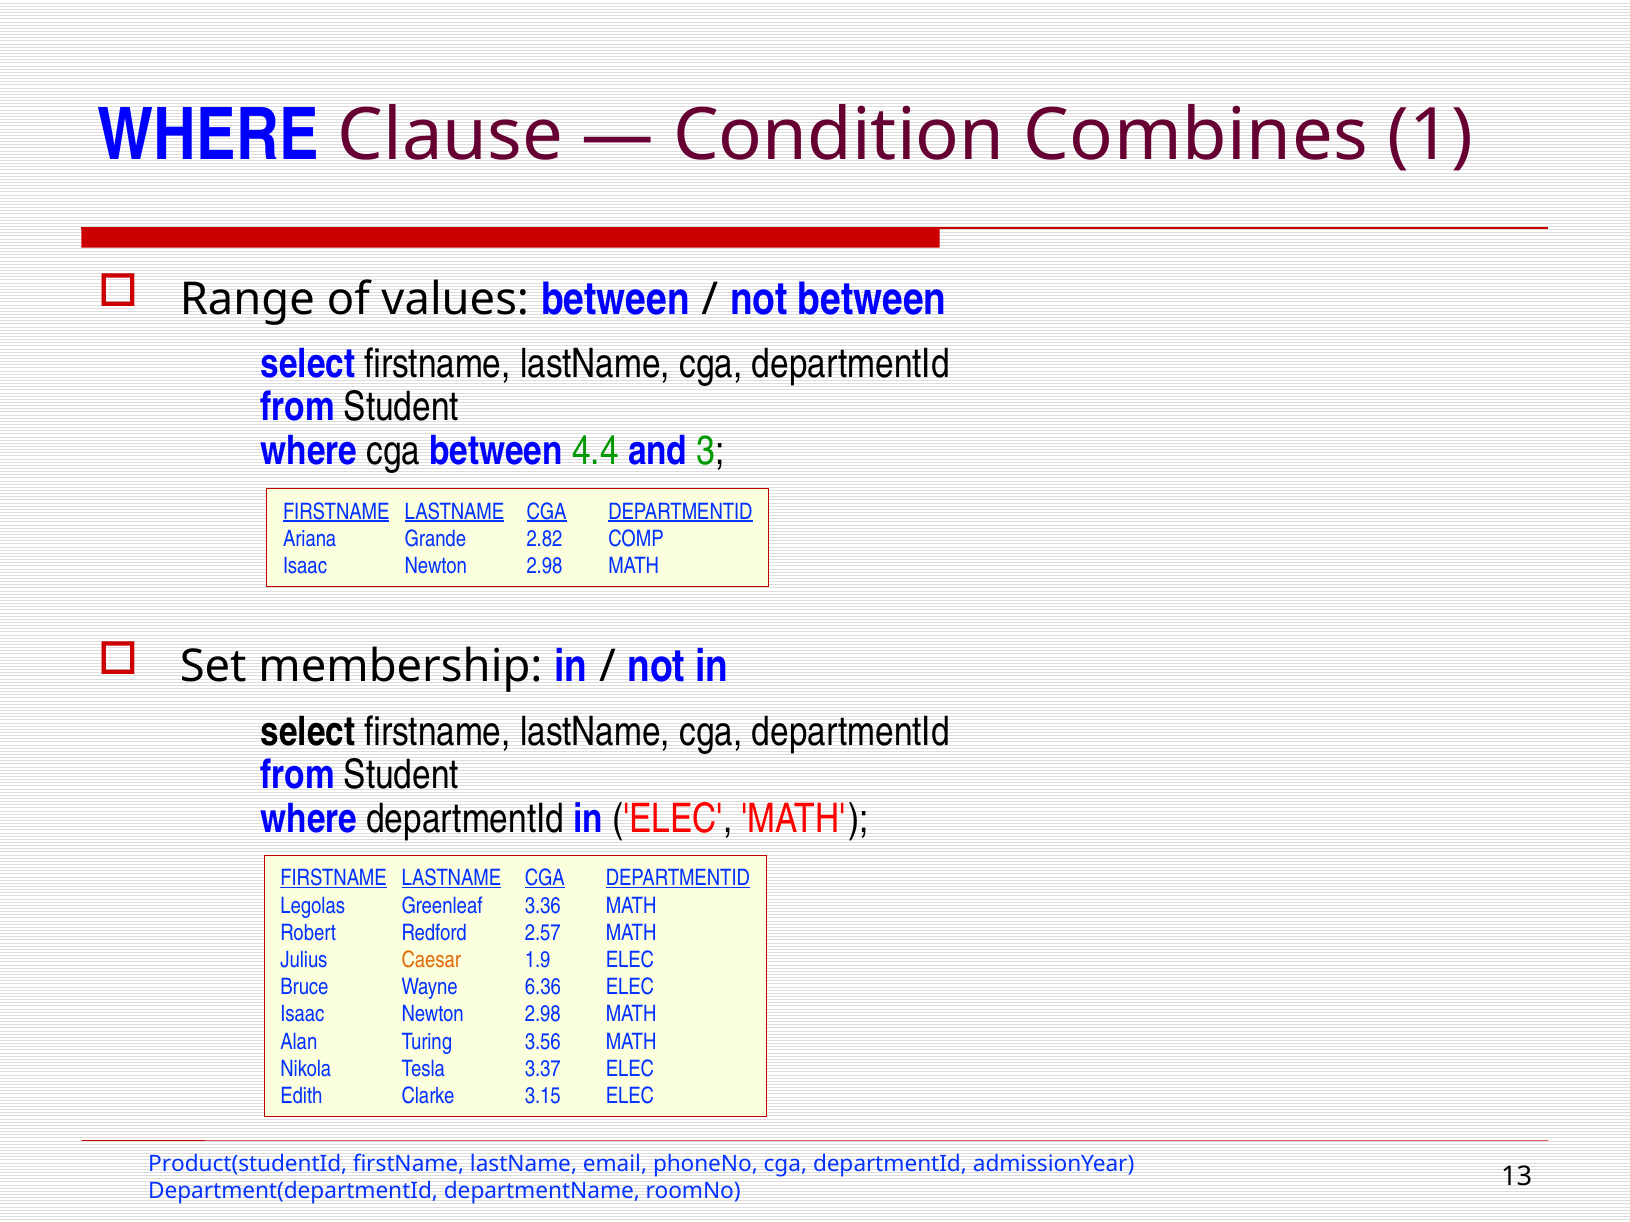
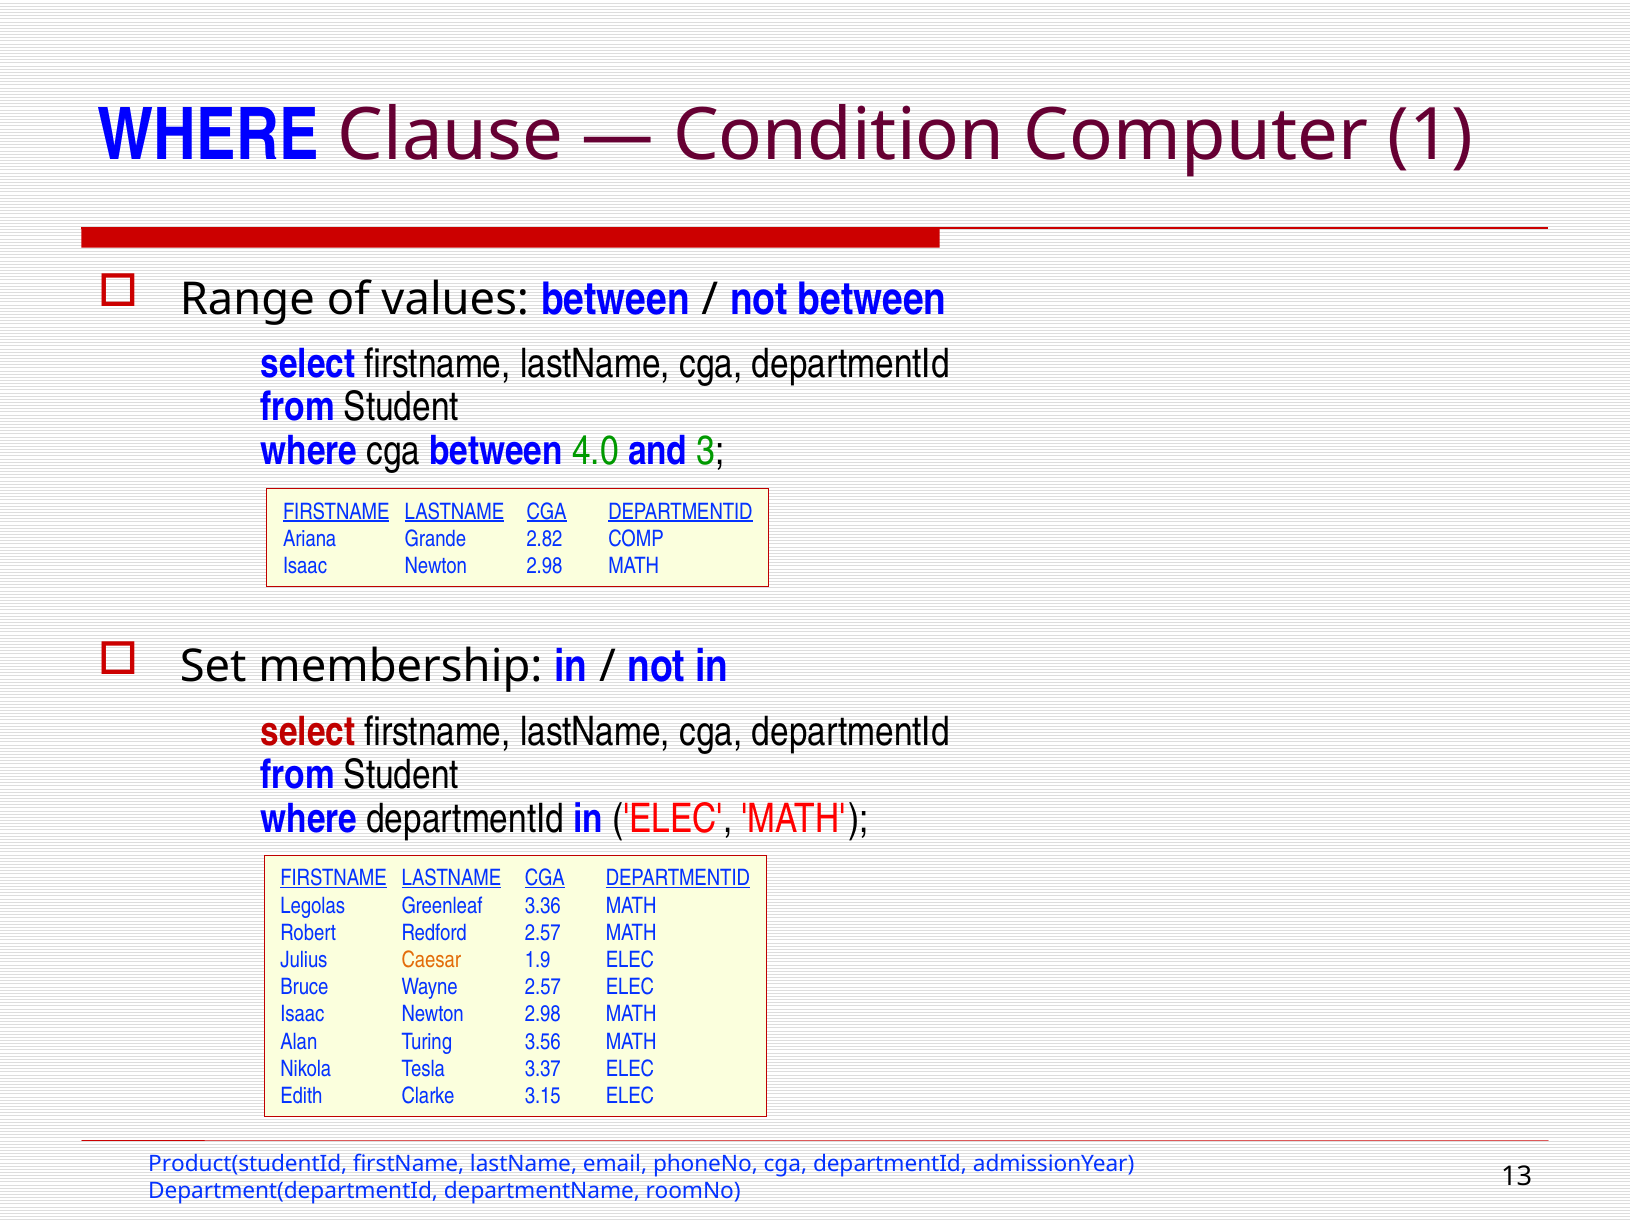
Combines: Combines -> Computer
4.4: 4.4 -> 4.0
select at (308, 732) colour: black -> red
Wayne 6.36: 6.36 -> 2.57
